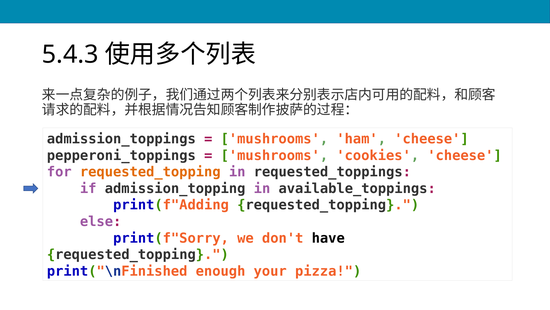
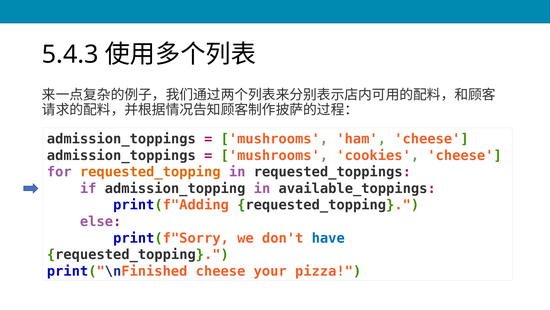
pepperoni_toppings at (121, 155): pepperoni_toppings -> admission_toppings
have colour: black -> blue
print("\nFinished enough: enough -> cheese
